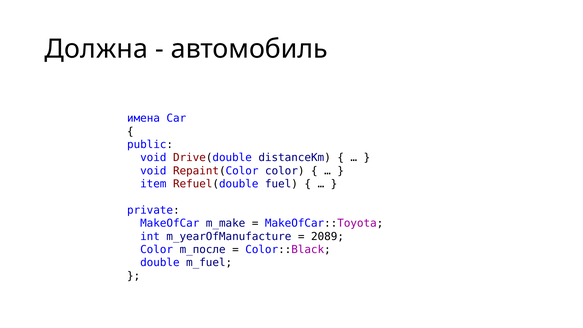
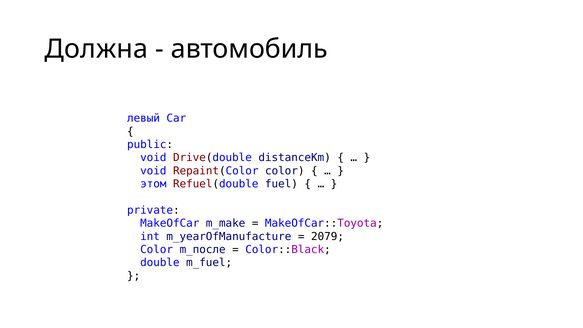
имена: имена -> левый
item: item -> этом
2089: 2089 -> 2079
